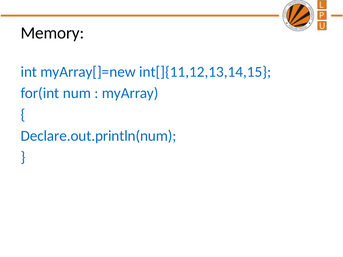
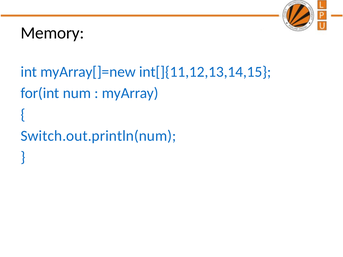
Declare.out.println(num: Declare.out.println(num -> Switch.out.println(num
